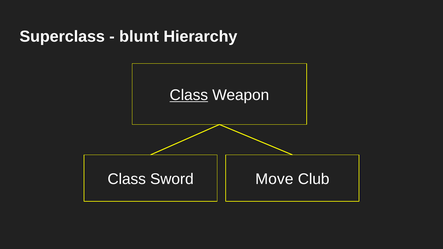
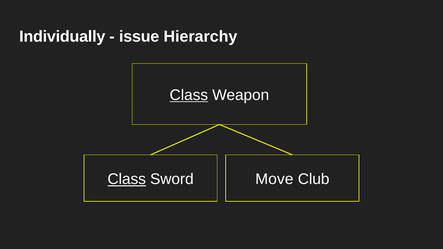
Superclass: Superclass -> Individually
blunt: blunt -> issue
Class at (127, 179) underline: none -> present
